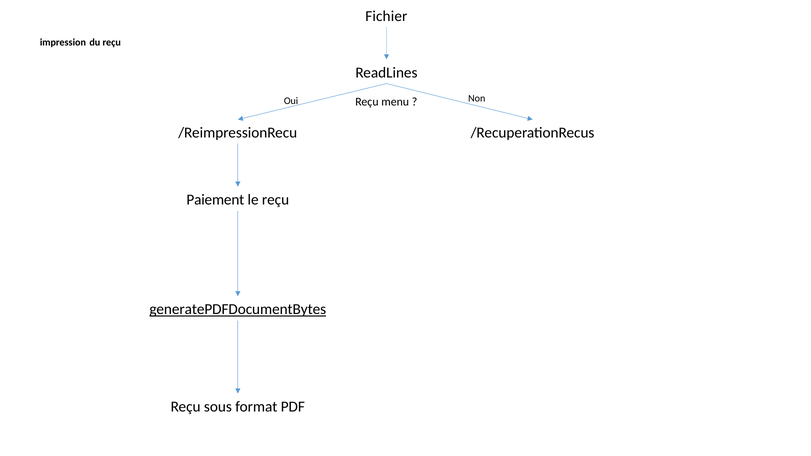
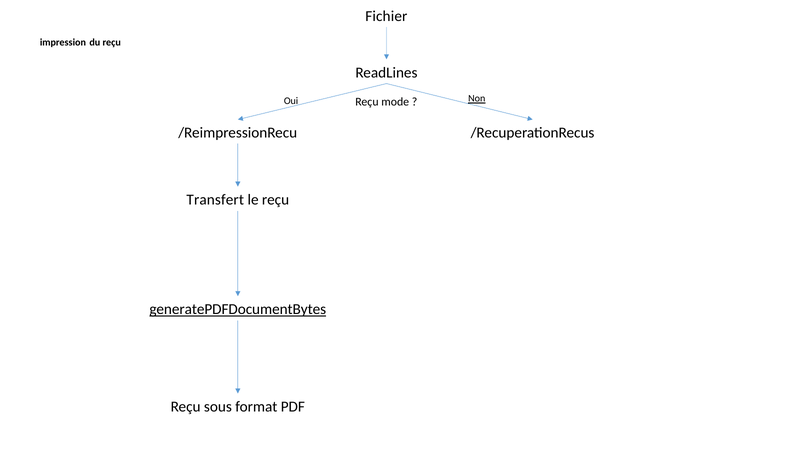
Non underline: none -> present
menu: menu -> mode
Paiement: Paiement -> Transfert
